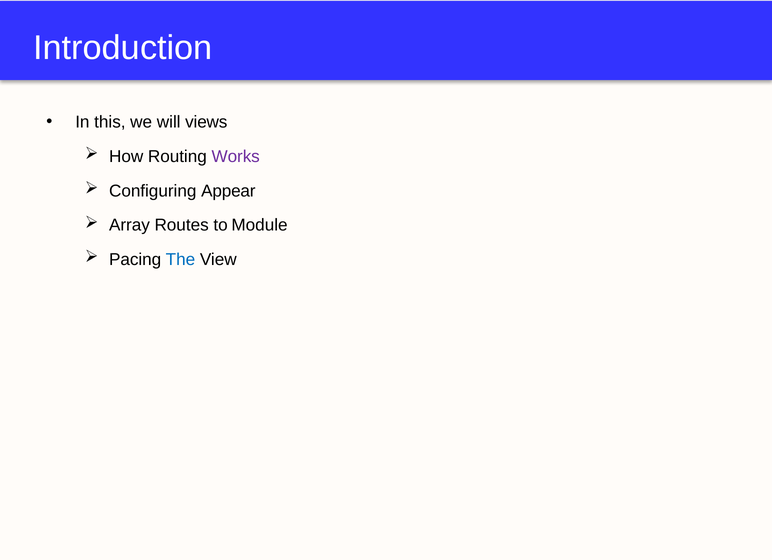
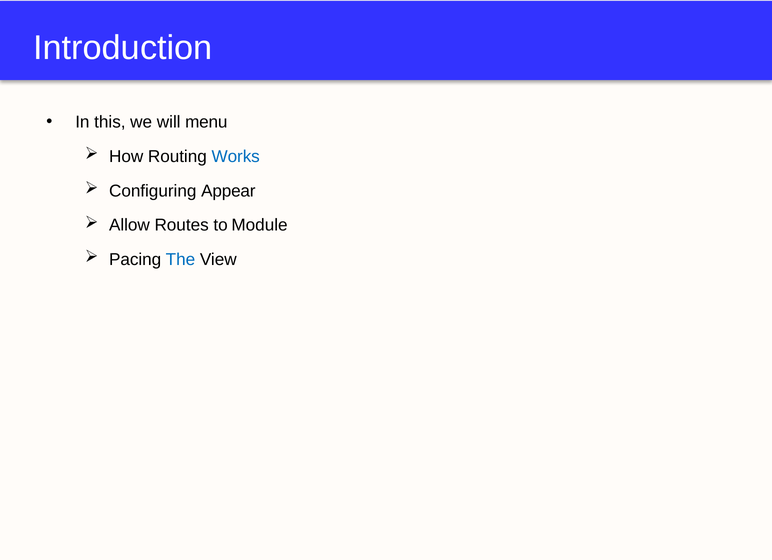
views: views -> menu
Works colour: purple -> blue
Array: Array -> Allow
